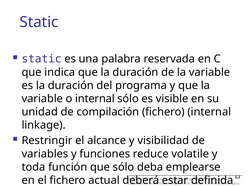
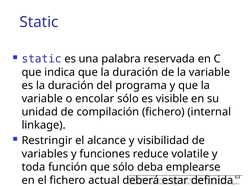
o internal: internal -> encolar
